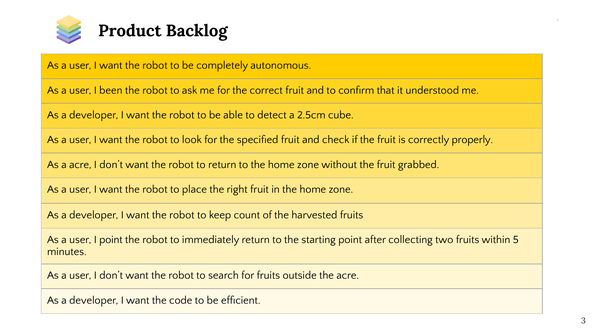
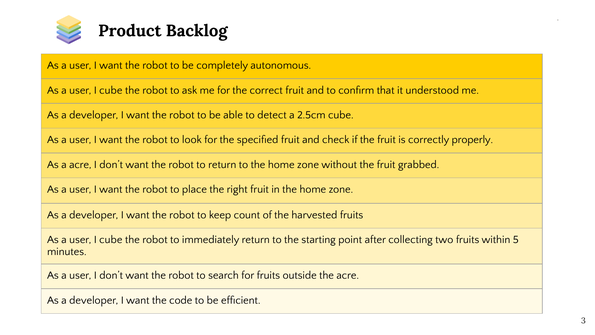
been at (111, 90): been -> cube
point at (111, 240): point -> cube
